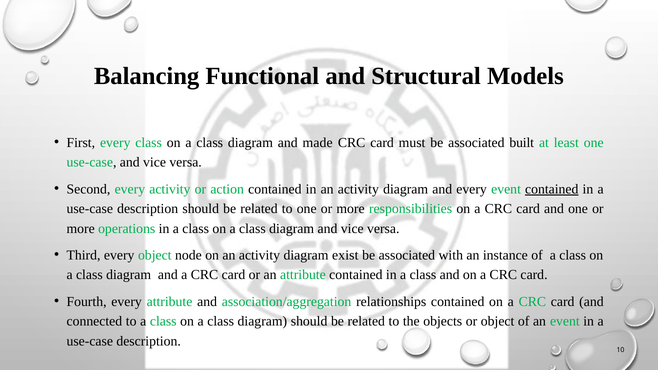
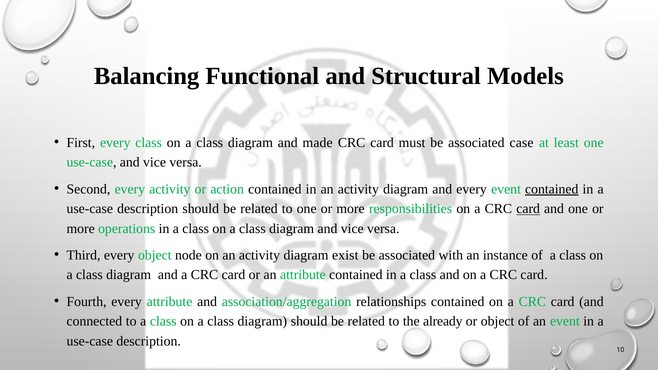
built: built -> case
card at (528, 209) underline: none -> present
objects: objects -> already
